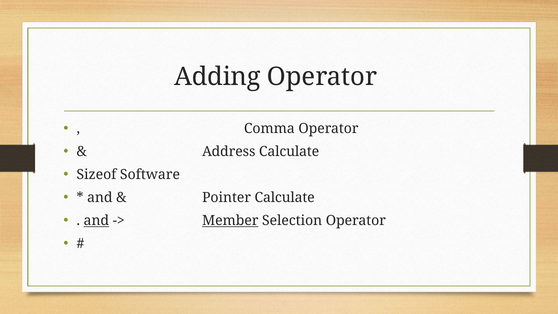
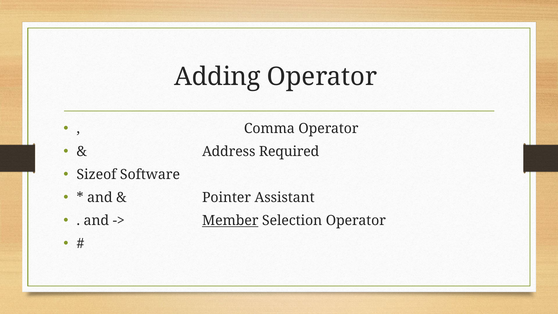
Address Calculate: Calculate -> Required
Pointer Calculate: Calculate -> Assistant
and at (96, 221) underline: present -> none
